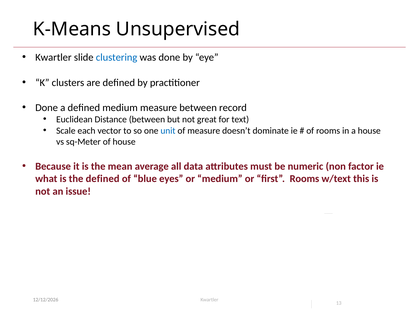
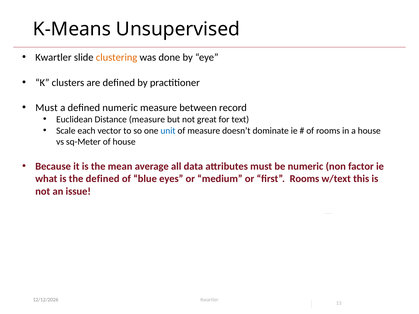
clustering colour: blue -> orange
Done at (47, 108): Done -> Must
defined medium: medium -> numeric
Distance between: between -> measure
